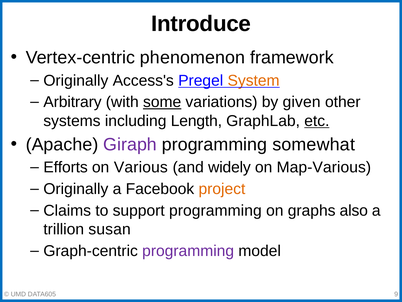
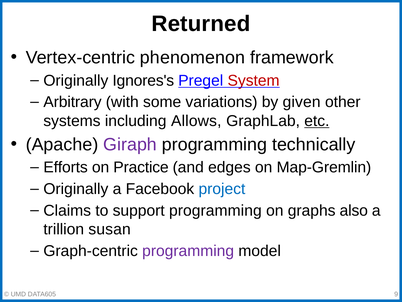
Introduce: Introduce -> Returned
Access's: Access's -> Ignores's
System colour: orange -> red
some underline: present -> none
Length: Length -> Allows
somewhat: somewhat -> technically
Various: Various -> Practice
widely: widely -> edges
Map-Various: Map-Various -> Map-Gremlin
project colour: orange -> blue
